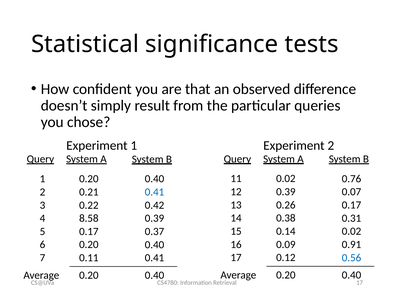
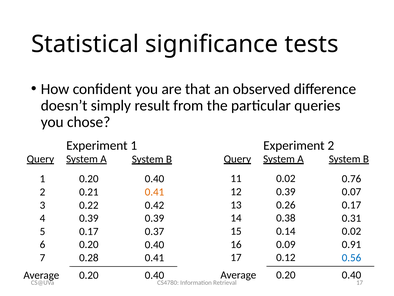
0.41 at (154, 192) colour: blue -> orange
8.58 at (89, 218): 8.58 -> 0.39
0.11: 0.11 -> 0.28
